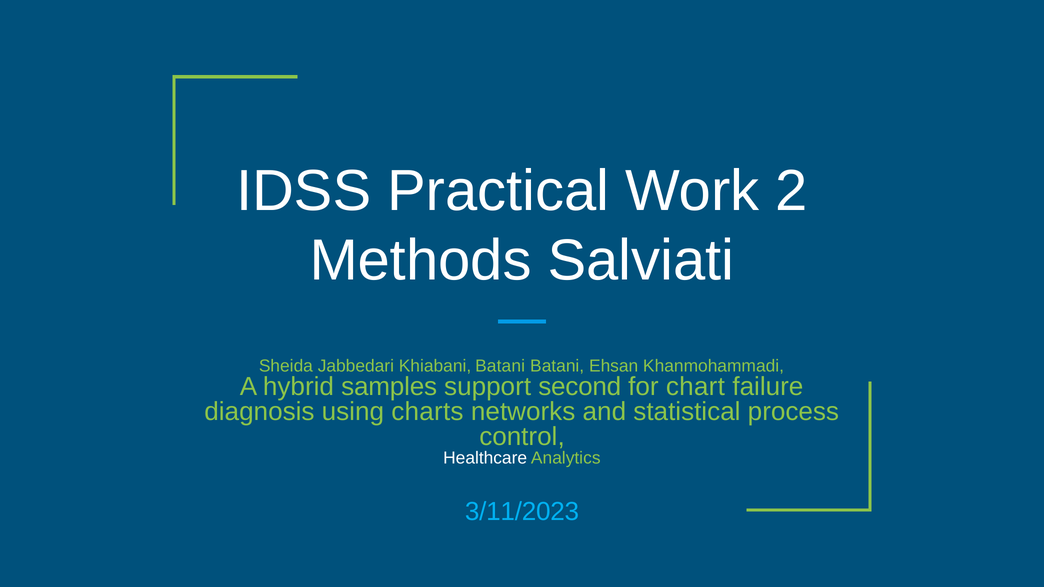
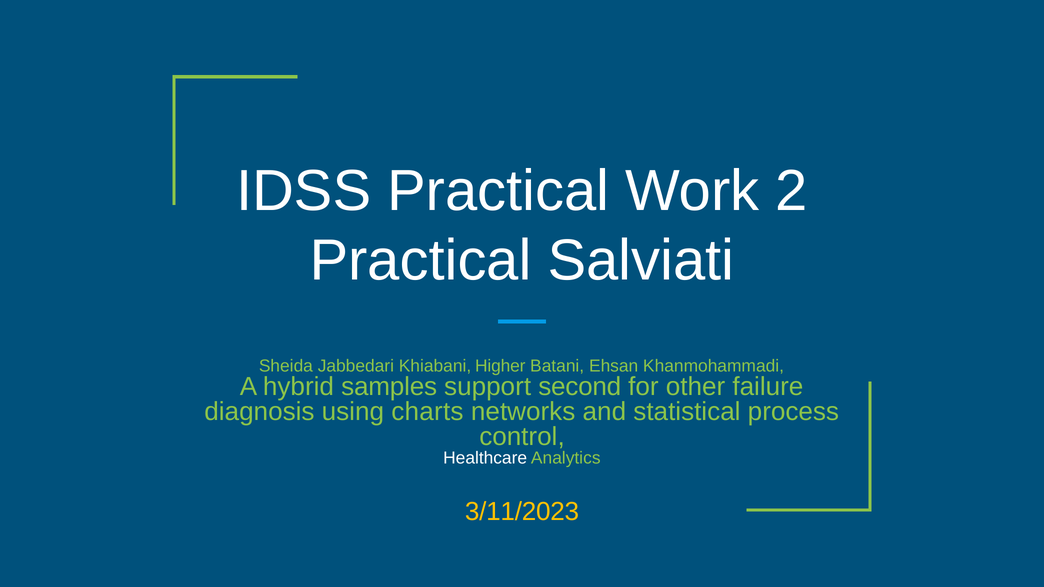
Methods at (421, 261): Methods -> Practical
Khiabani Batani: Batani -> Higher
chart: chart -> other
3/11/2023 colour: light blue -> yellow
